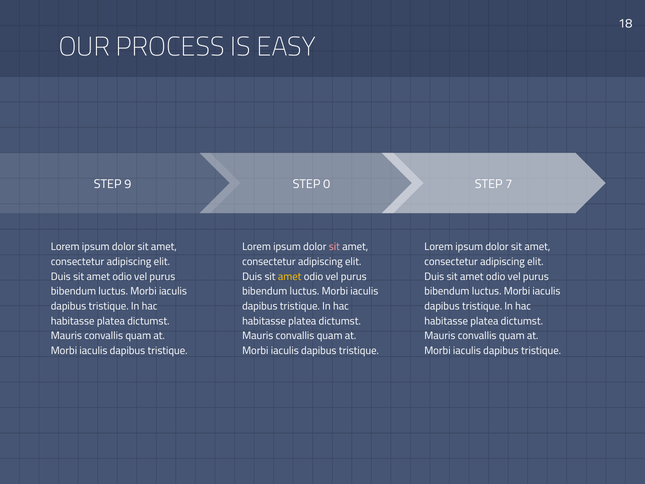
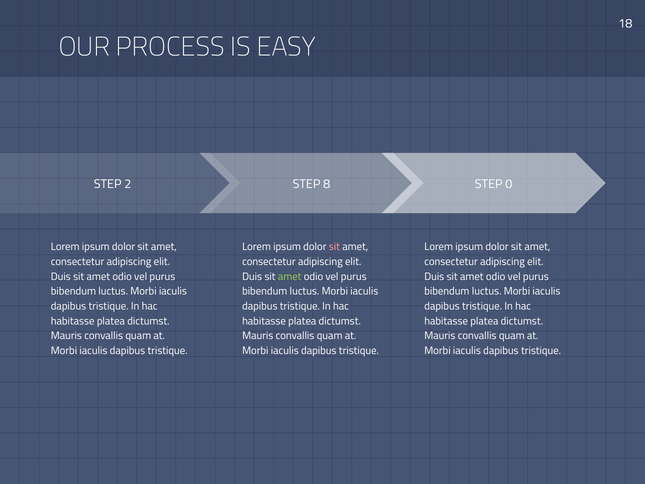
9: 9 -> 2
0: 0 -> 8
7: 7 -> 0
amet at (290, 276) colour: yellow -> light green
